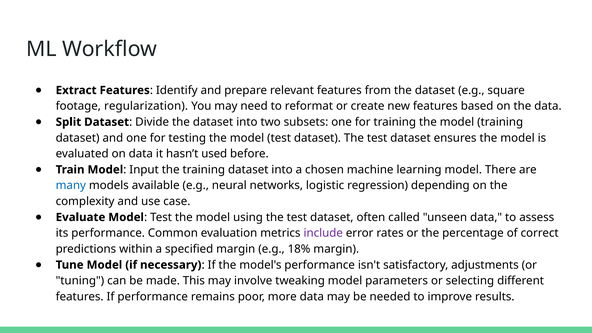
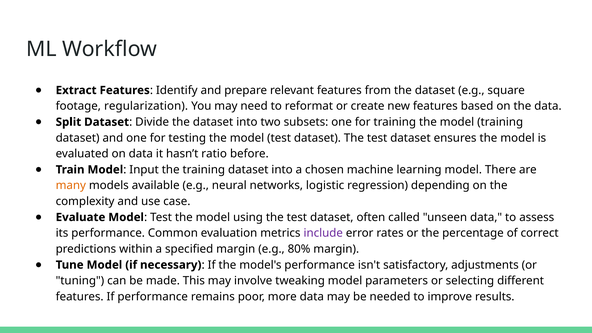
used: used -> ratio
many colour: blue -> orange
18%: 18% -> 80%
